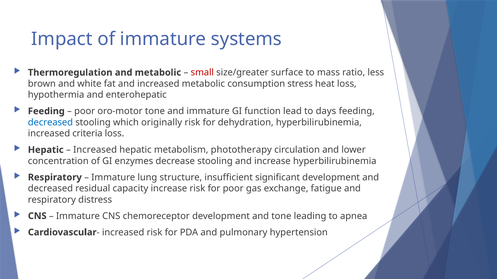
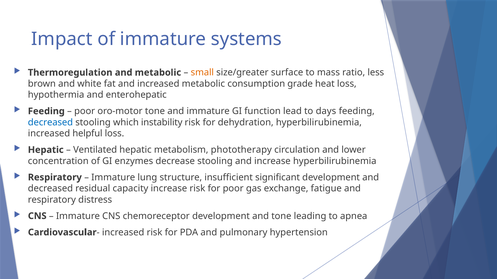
small colour: red -> orange
stress: stress -> grade
originally: originally -> instability
criteria: criteria -> helpful
Increased at (95, 150): Increased -> Ventilated
